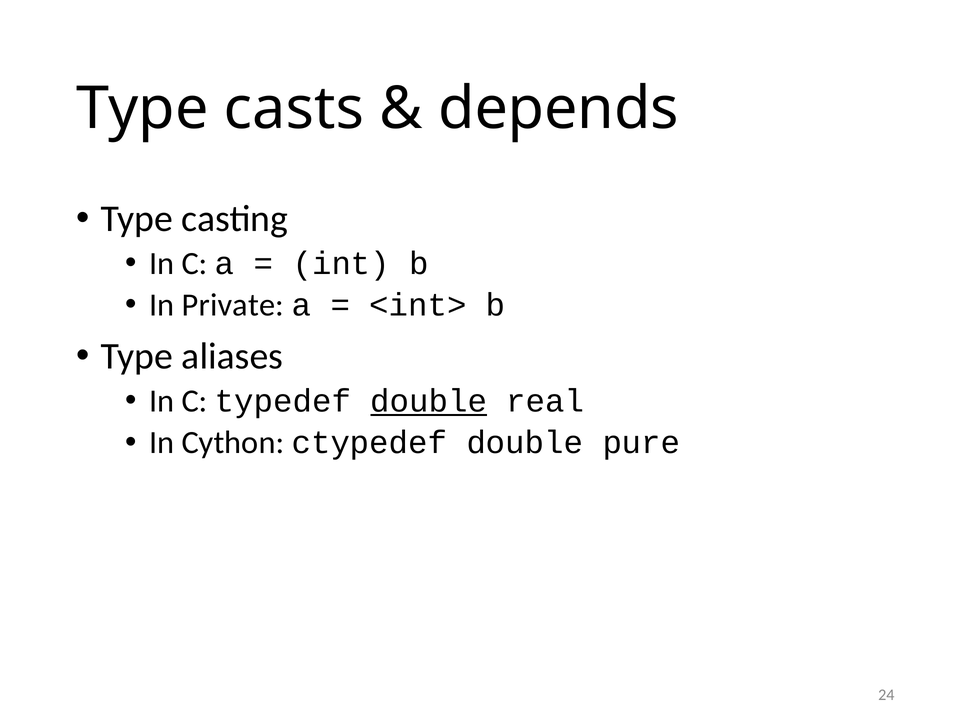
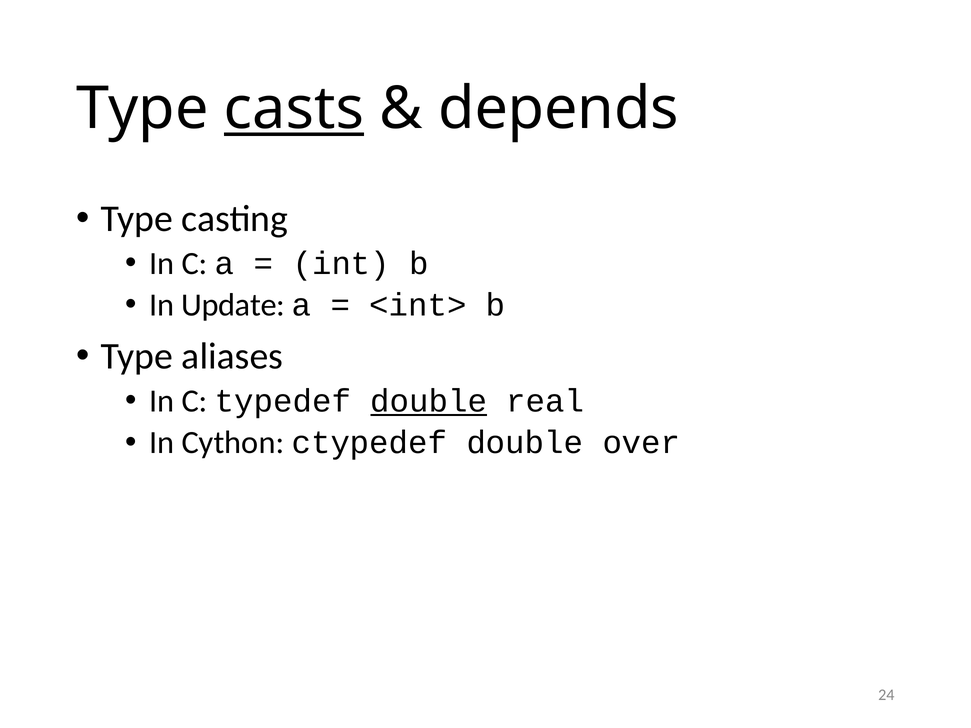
casts underline: none -> present
Private: Private -> Update
pure: pure -> over
